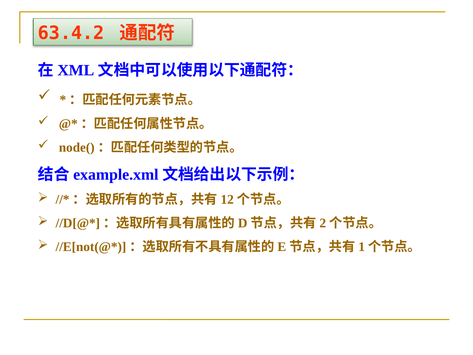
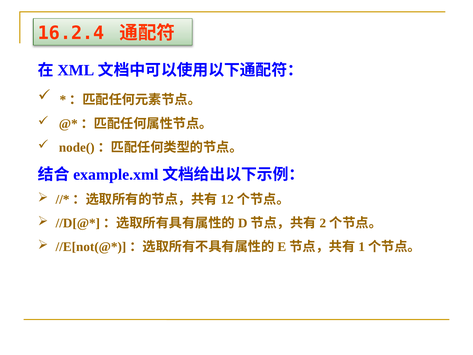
63.4.2: 63.4.2 -> 16.2.4
